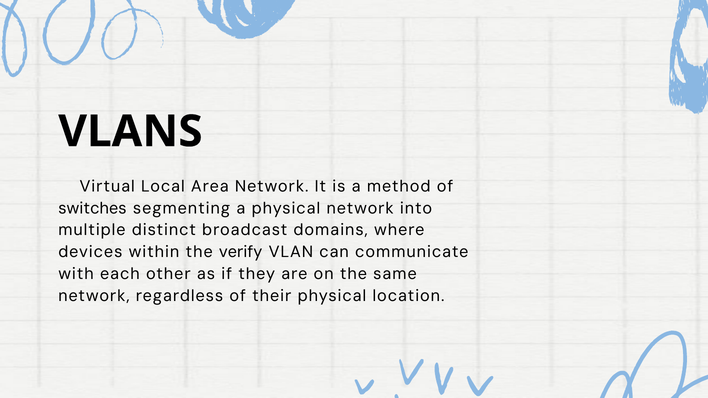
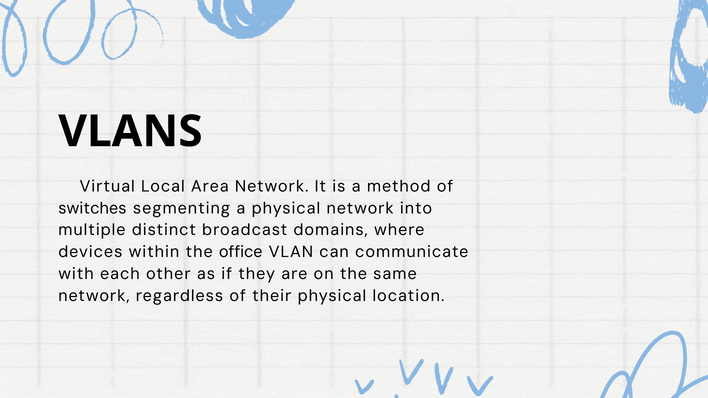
verify: verify -> office
